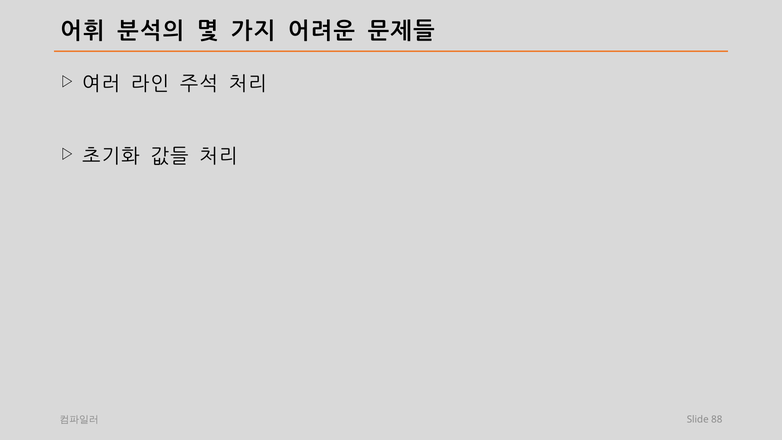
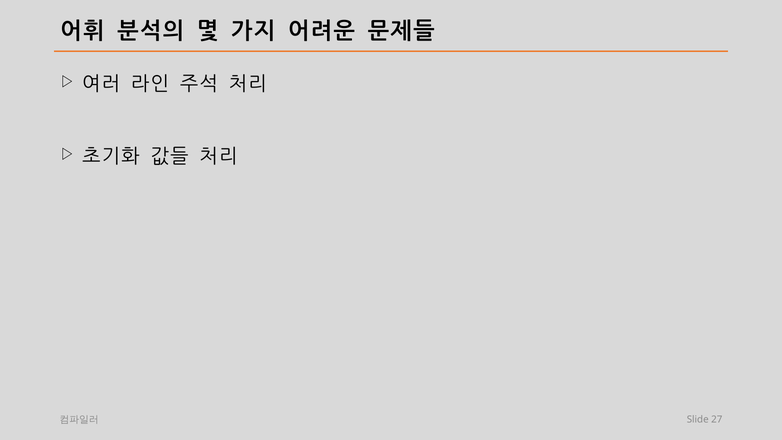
88: 88 -> 27
